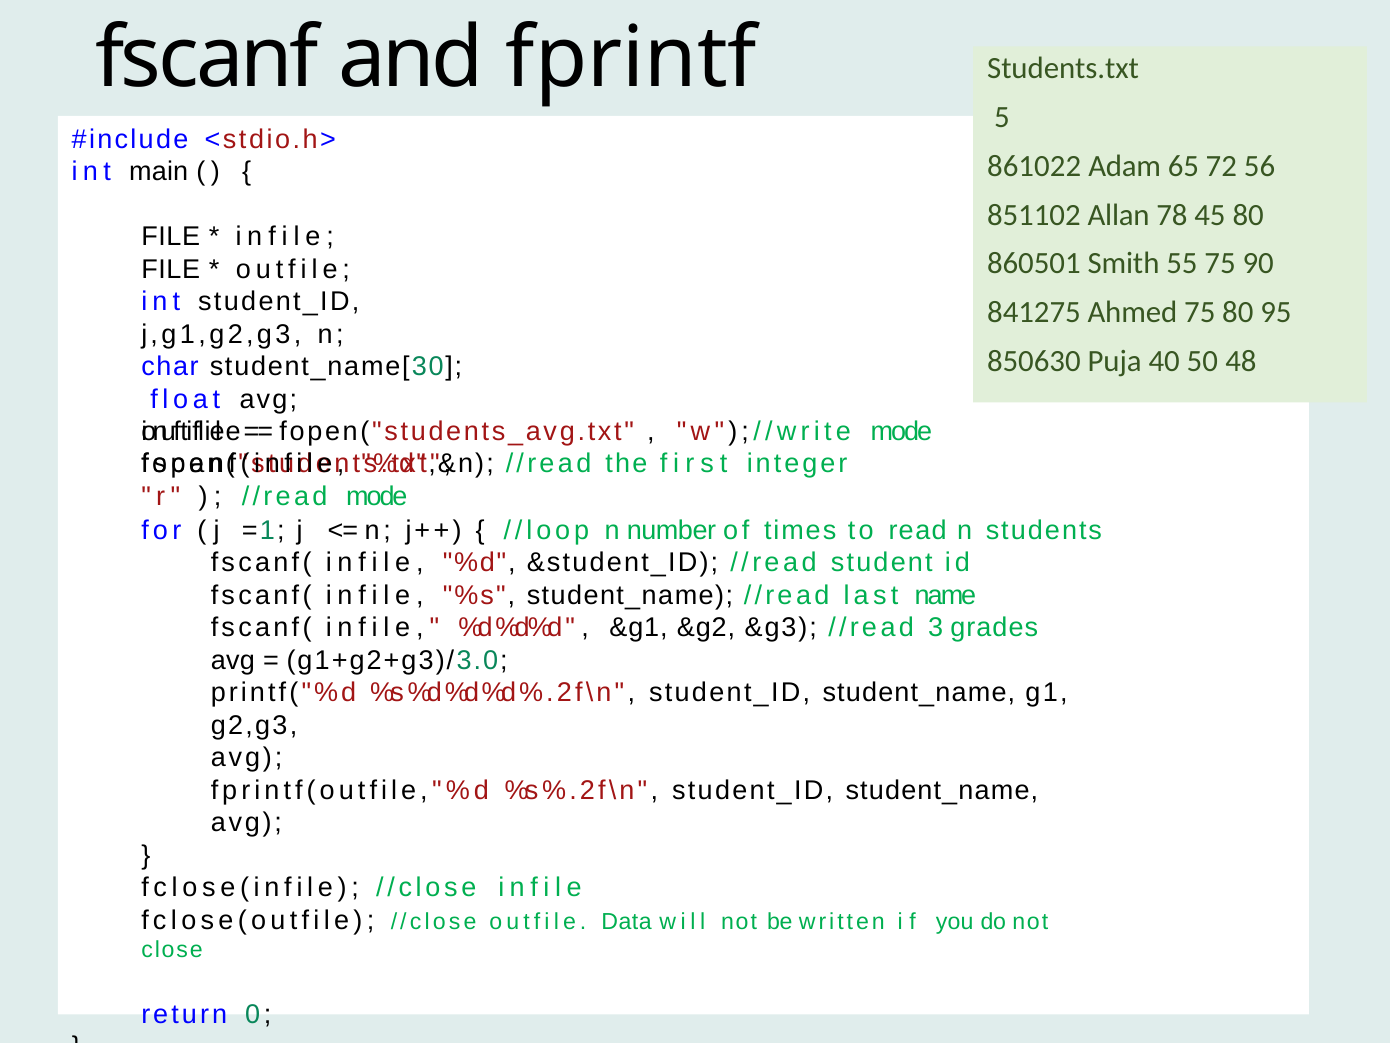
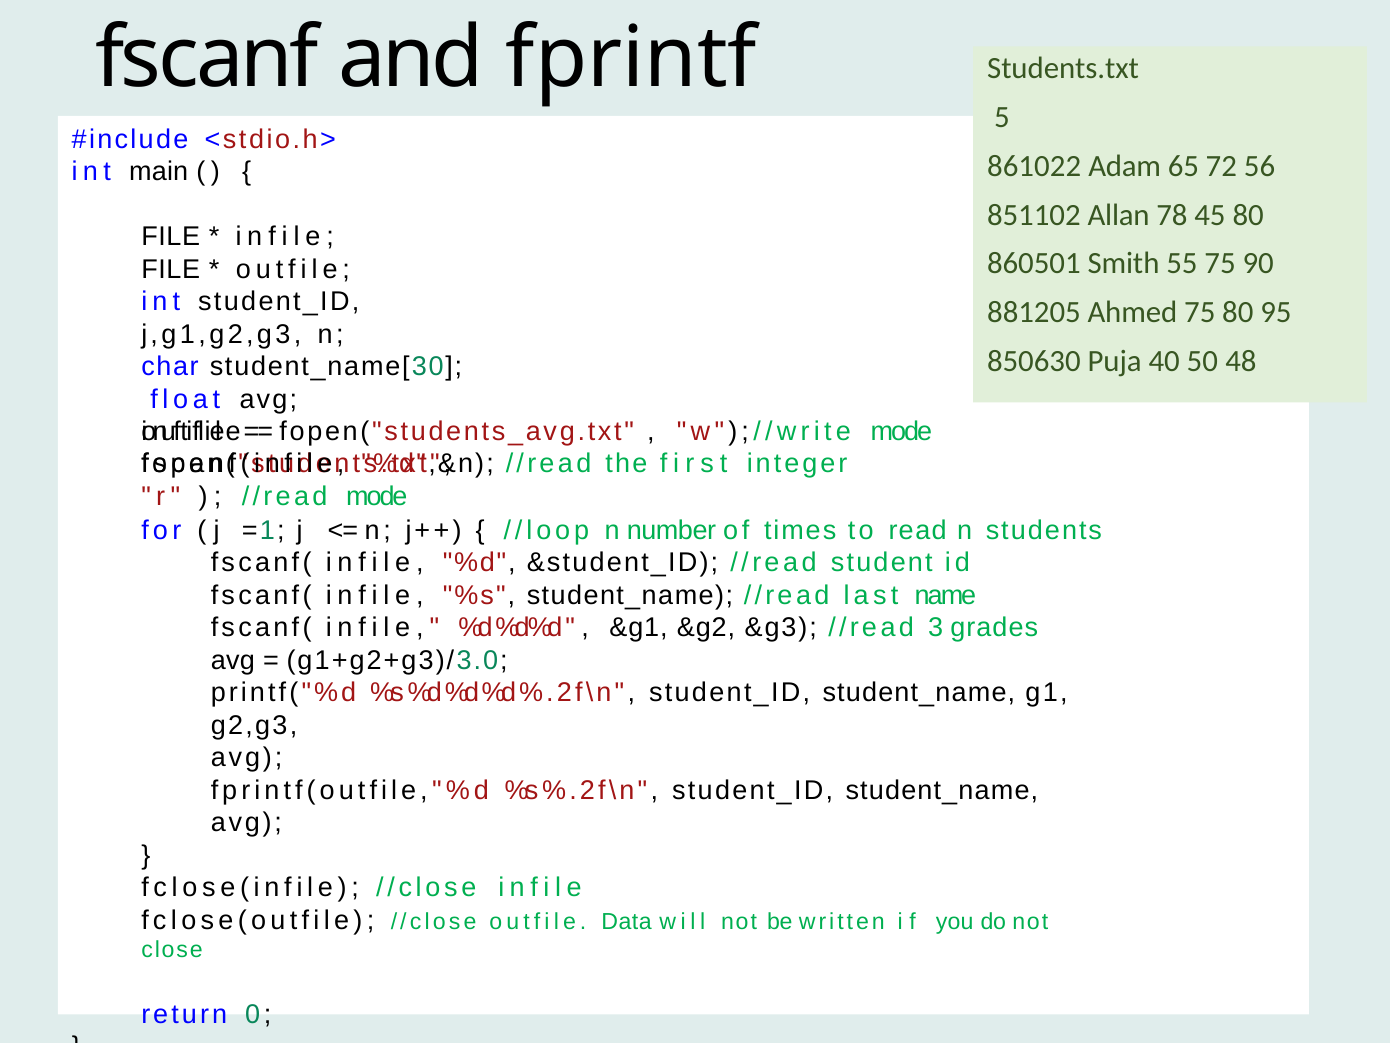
841275: 841275 -> 881205
